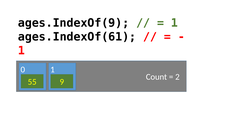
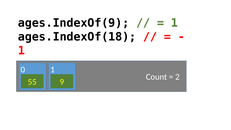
ages.IndexOf(61: ages.IndexOf(61 -> ages.IndexOf(18
